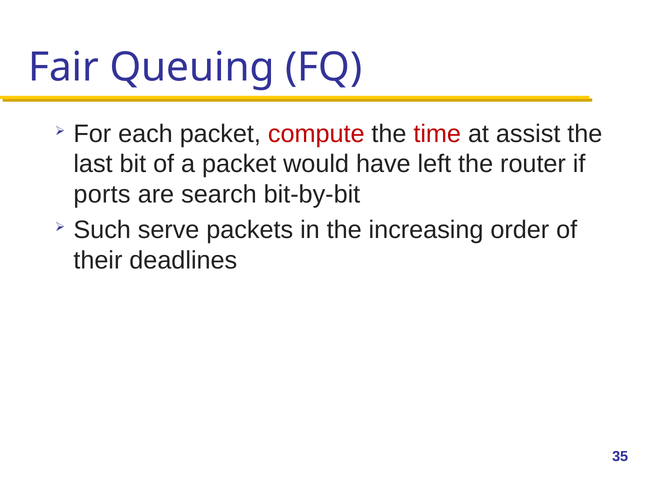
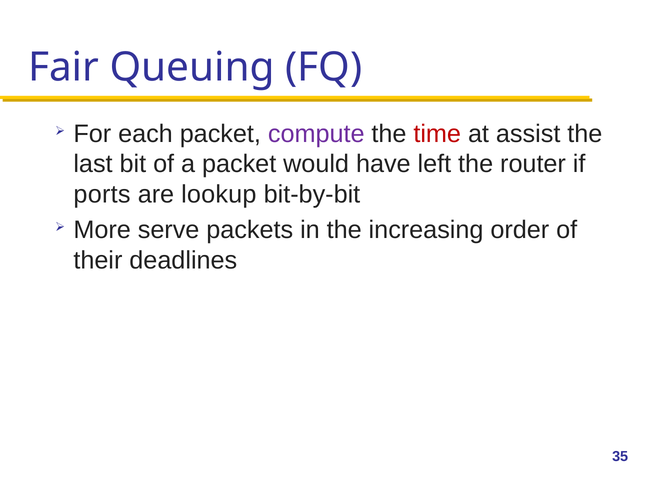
compute colour: red -> purple
search: search -> lookup
Such: Such -> More
